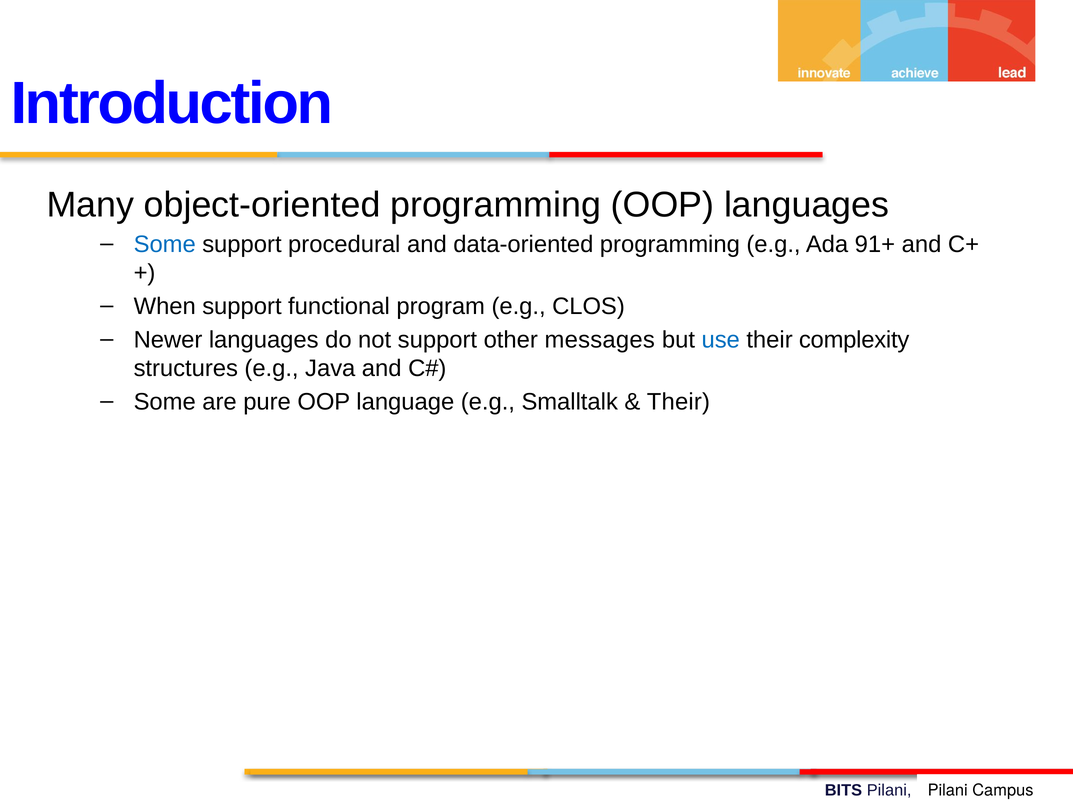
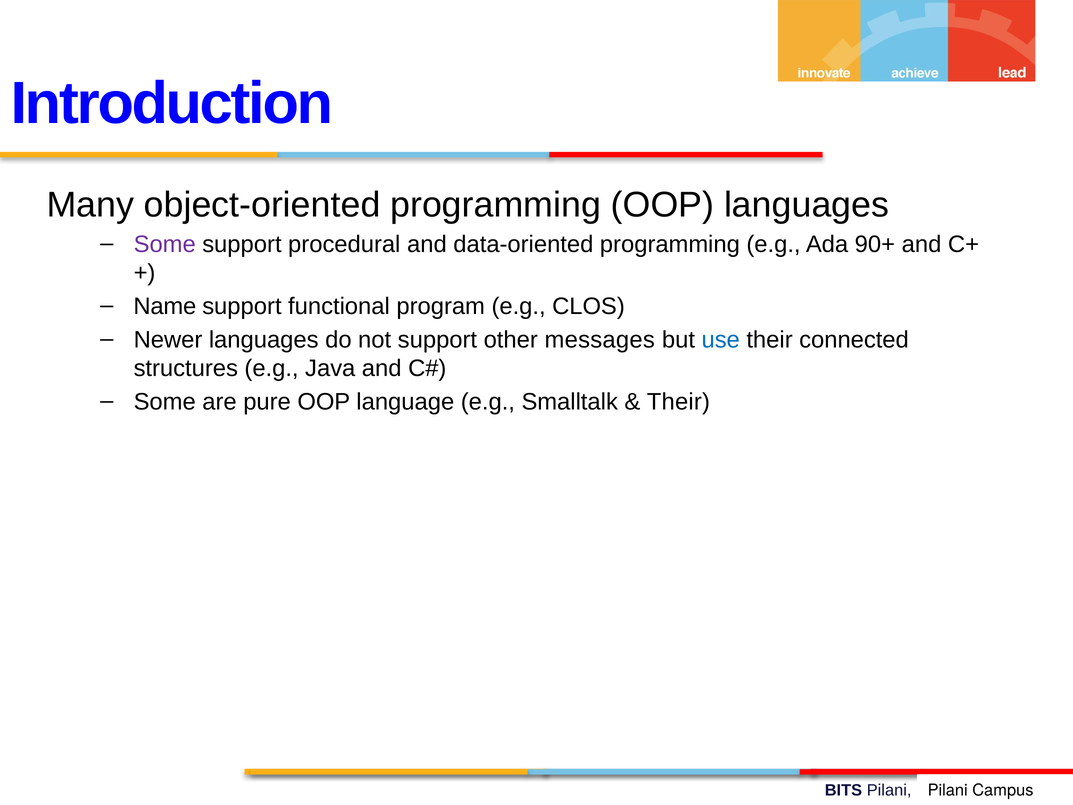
Some at (165, 244) colour: blue -> purple
91+: 91+ -> 90+
When: When -> Name
complexity: complexity -> connected
